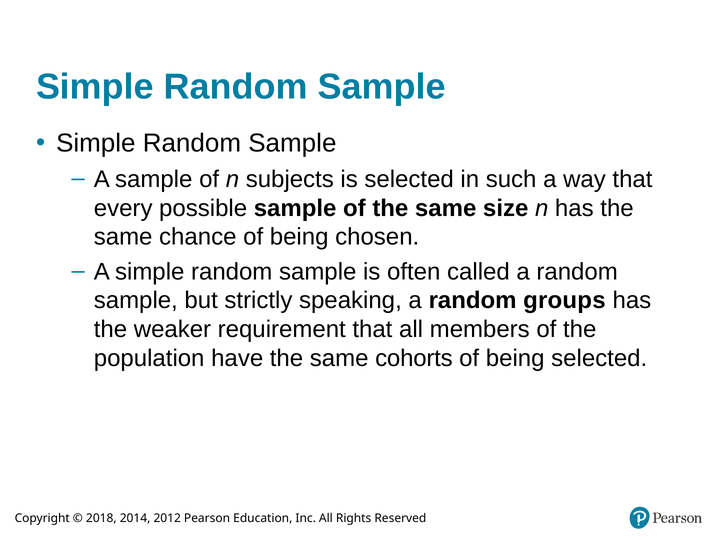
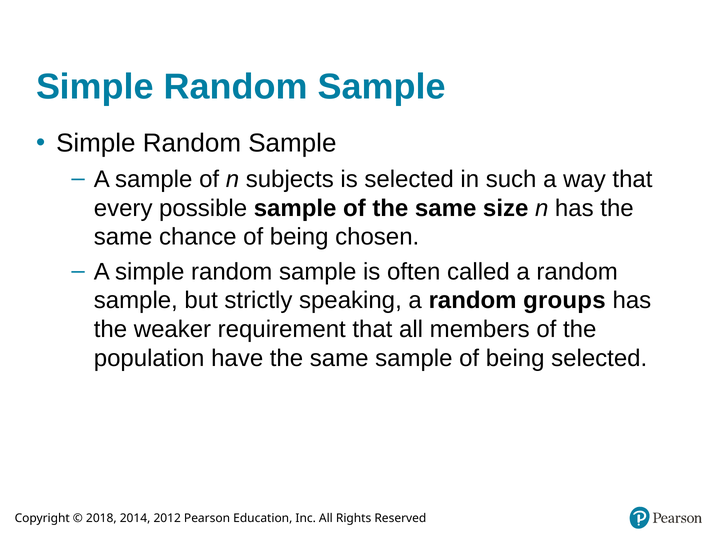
same cohorts: cohorts -> sample
